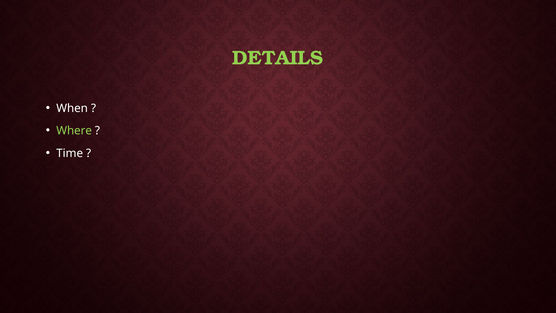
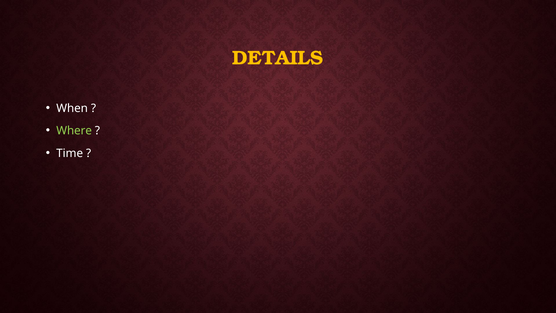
DETAILS colour: light green -> yellow
